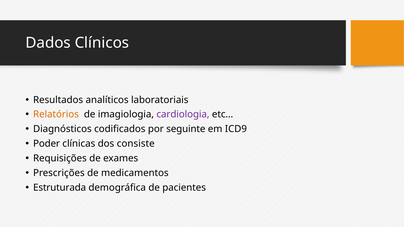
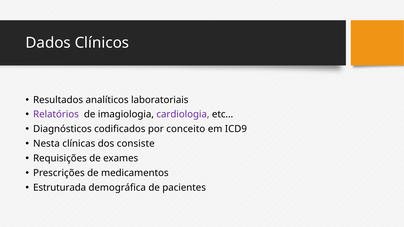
Relatórios colour: orange -> purple
seguinte: seguinte -> conceito
Poder: Poder -> Nesta
